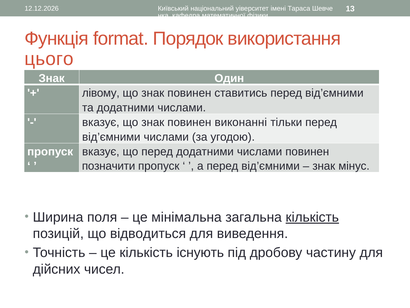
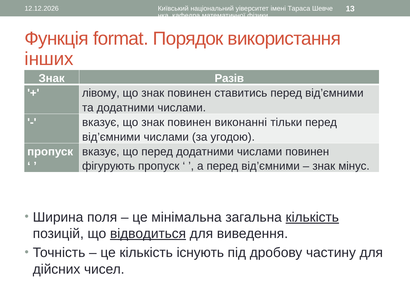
цього: цього -> інших
Один: Один -> Разів
позначити: позначити -> фігурують
відводиться underline: none -> present
